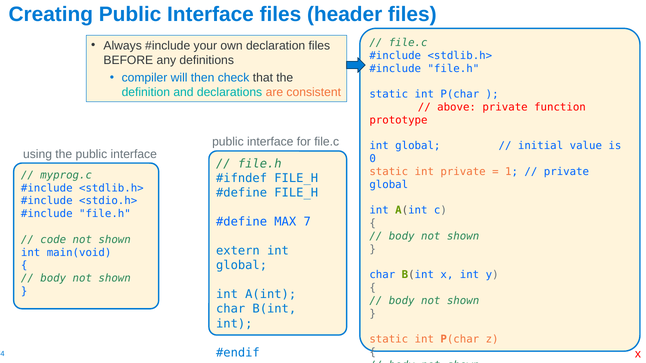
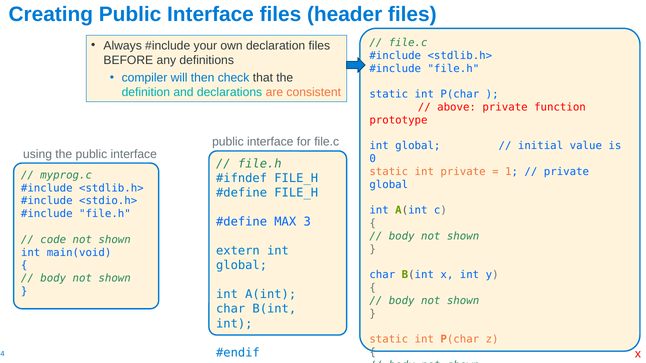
7: 7 -> 3
